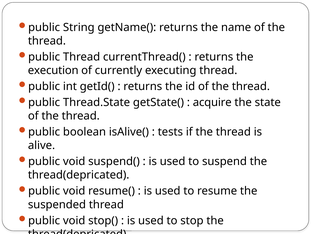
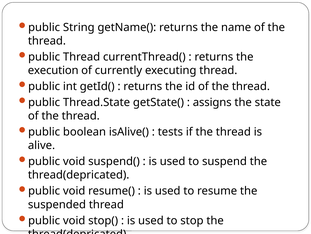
acquire: acquire -> assigns
